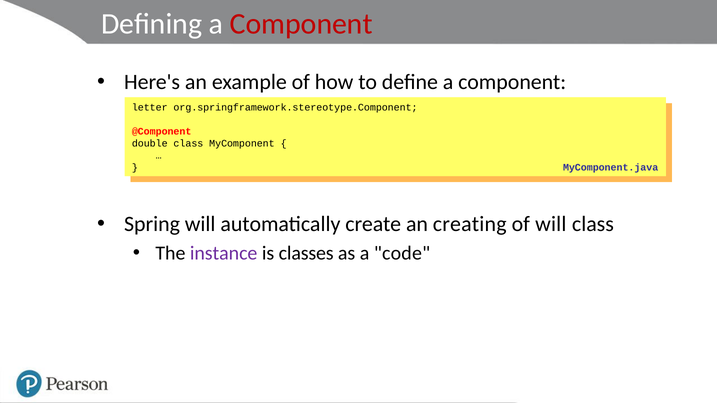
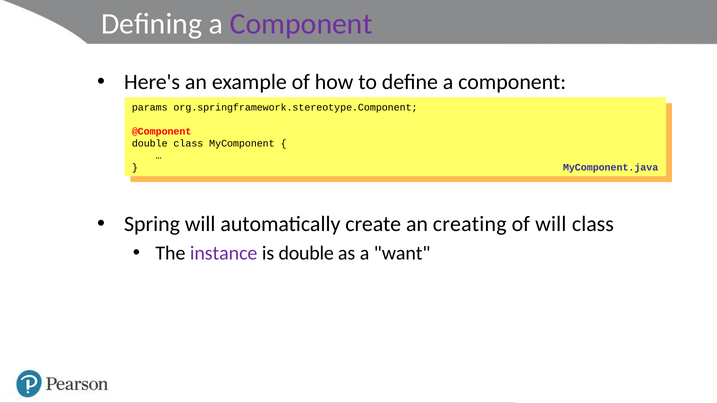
Component at (301, 24) colour: red -> purple
letter: letter -> params
is classes: classes -> double
code: code -> want
